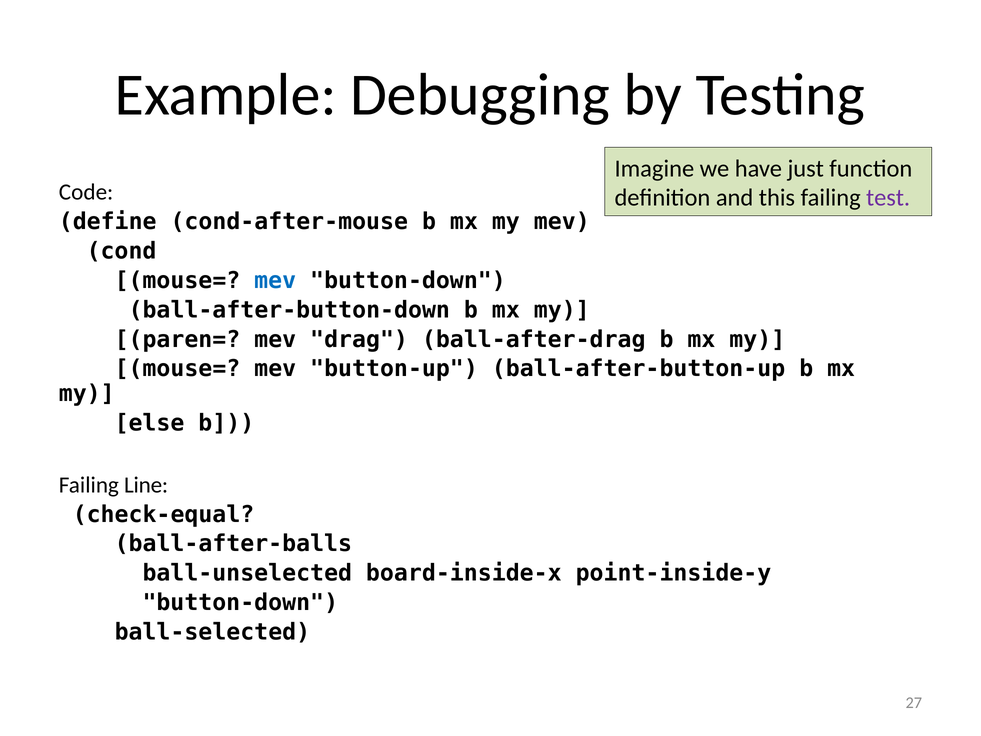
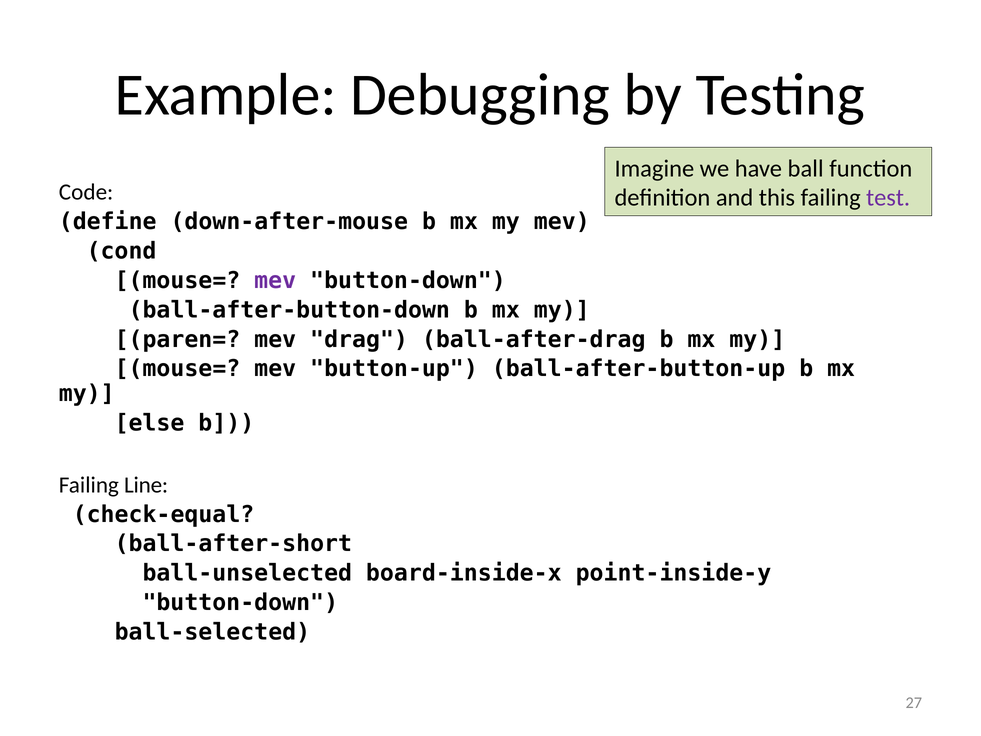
just: just -> ball
cond-after-mouse: cond-after-mouse -> down-after-mouse
mev at (275, 280) colour: blue -> purple
ball-after-balls: ball-after-balls -> ball-after-short
